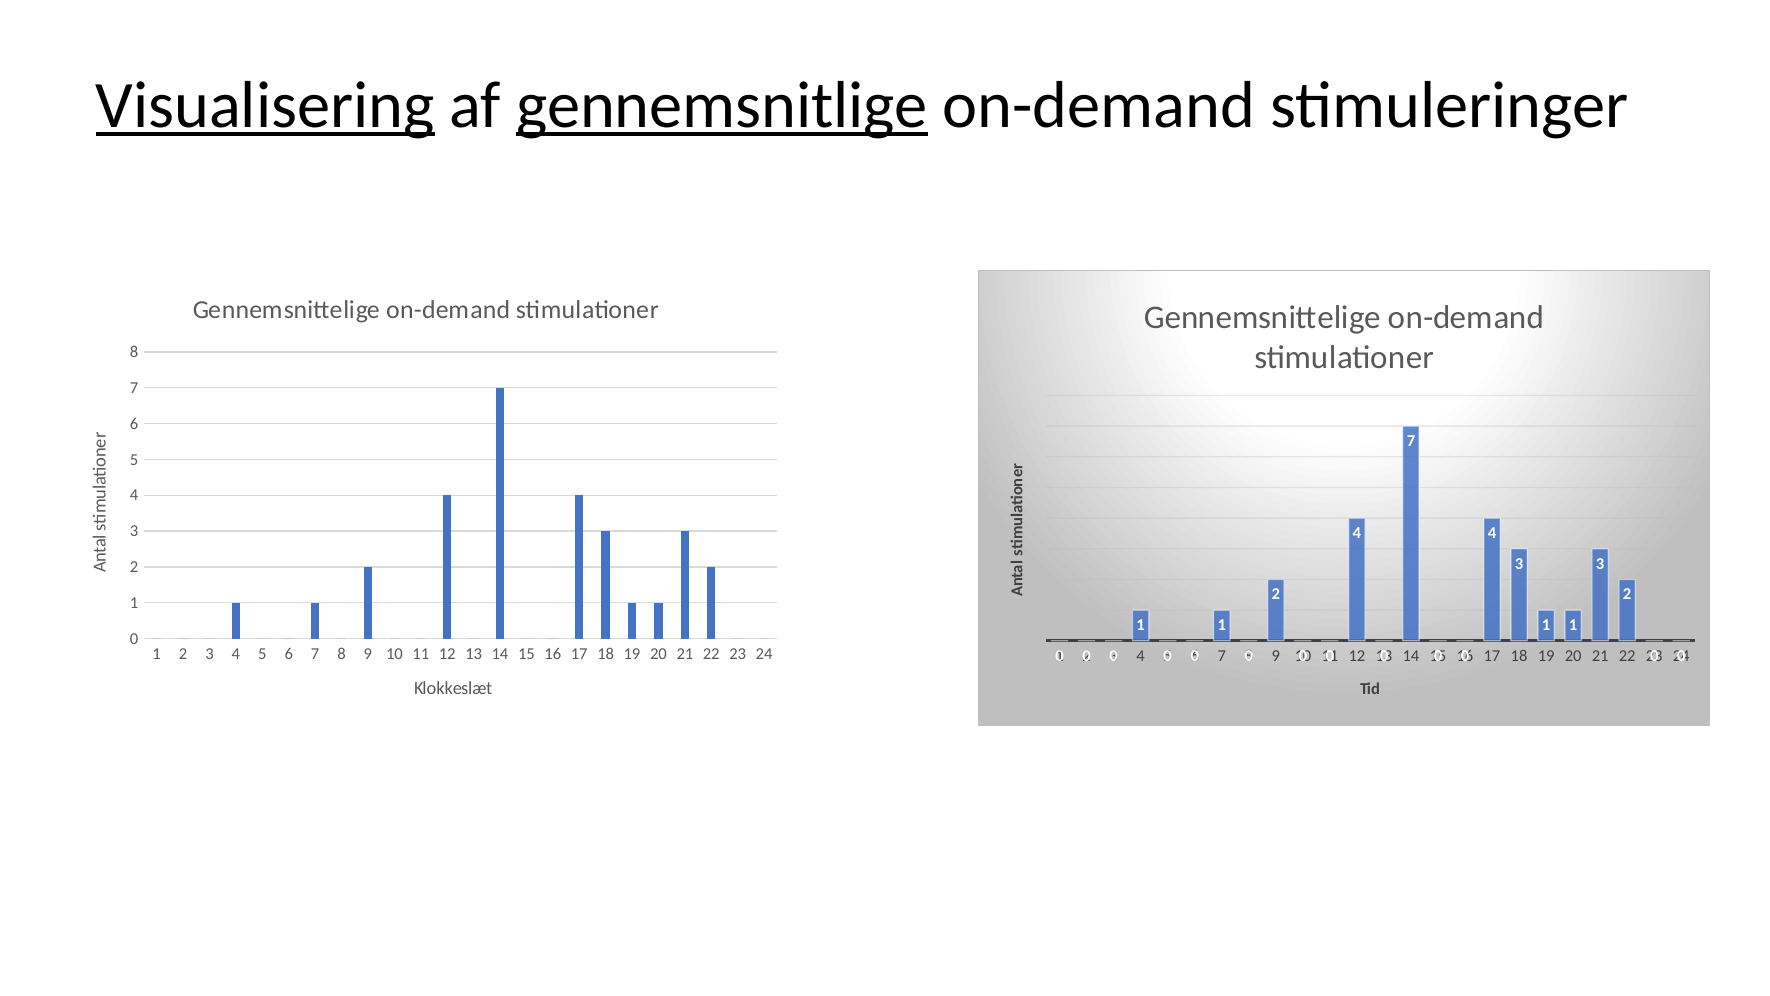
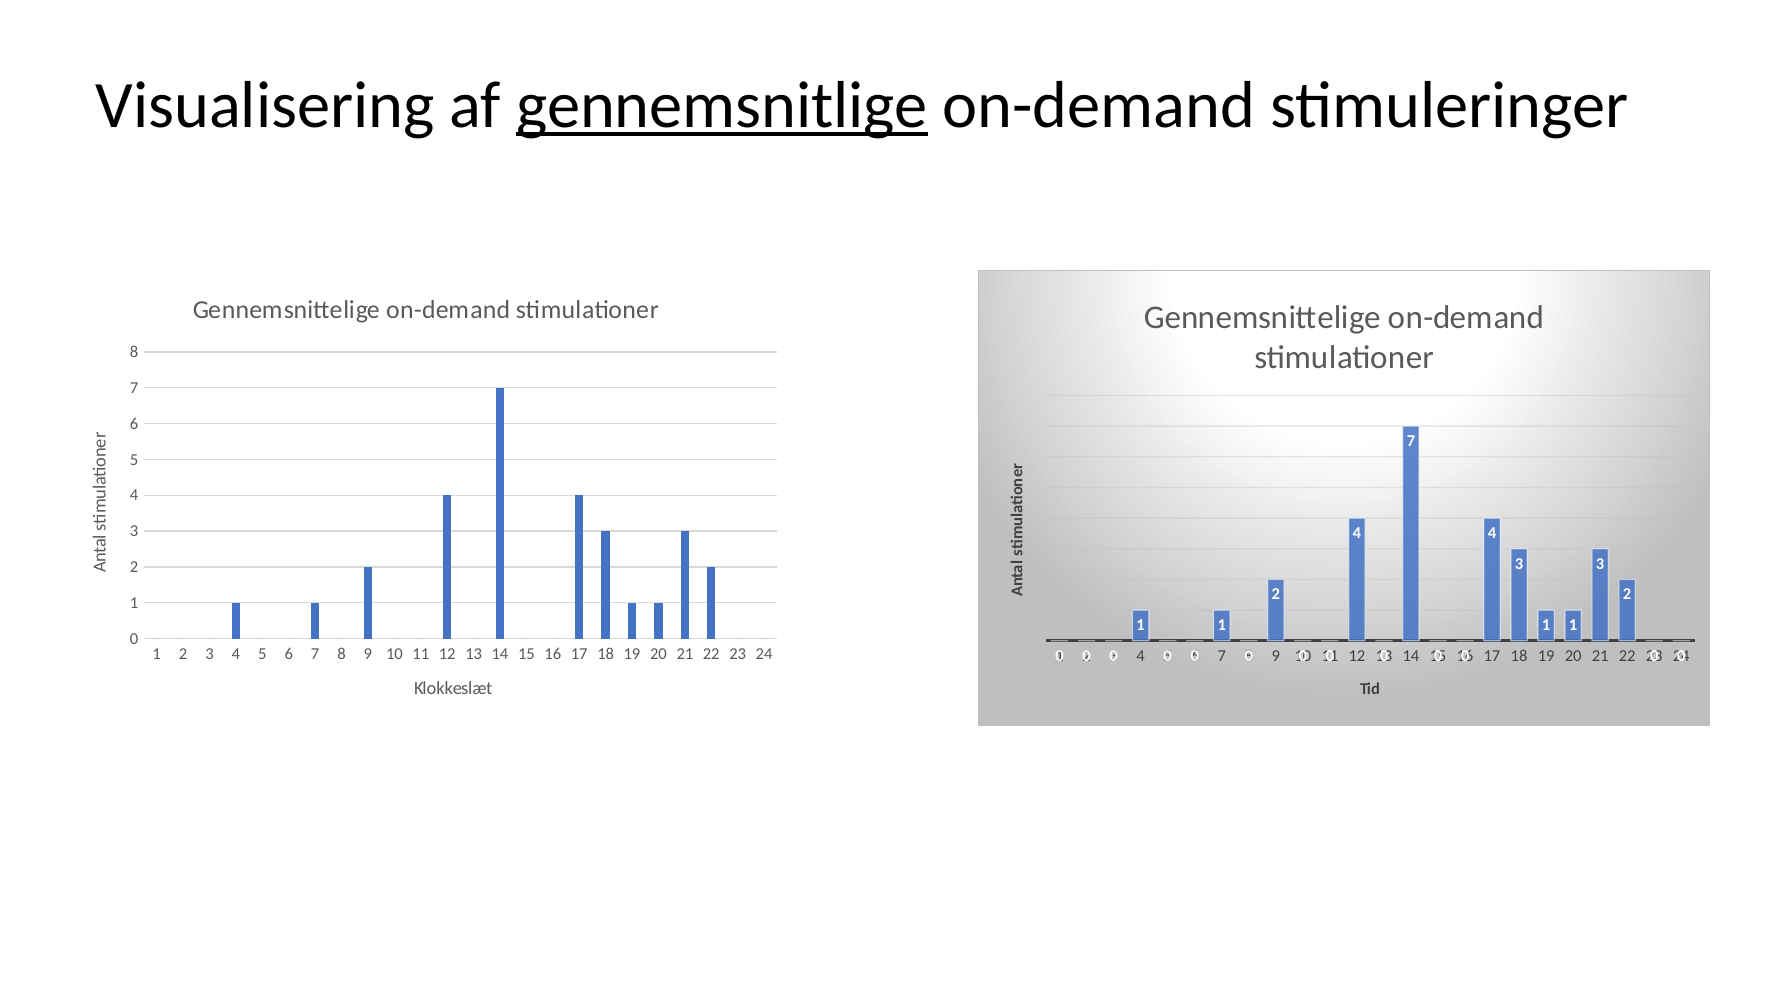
Visualisering underline: present -> none
